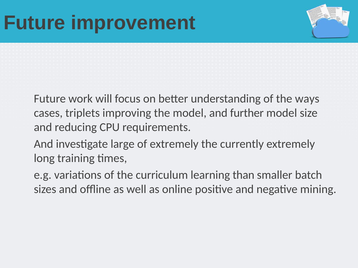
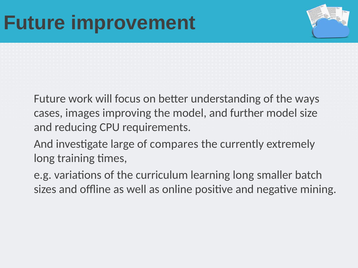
triplets: triplets -> images
of extremely: extremely -> compares
learning than: than -> long
